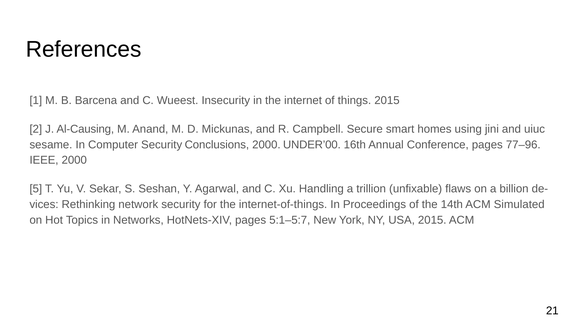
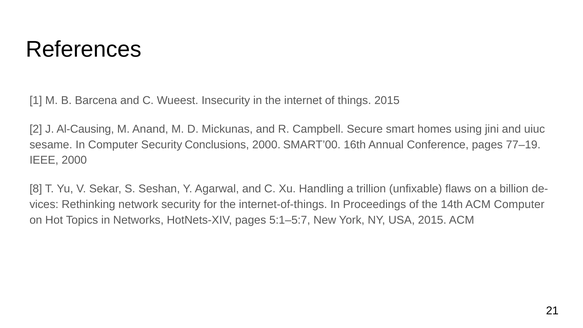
UNDER’00: UNDER’00 -> SMART’00
77–96: 77–96 -> 77–19
5: 5 -> 8
ACM Simulated: Simulated -> Computer
